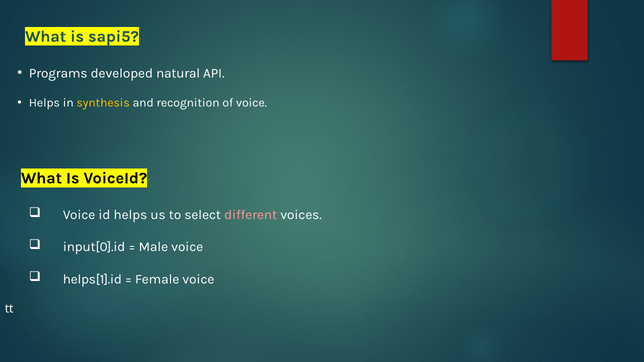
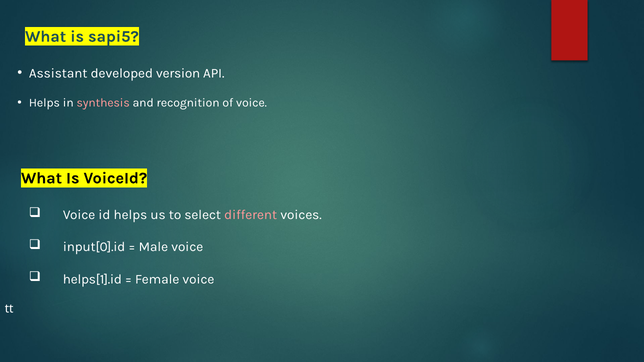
Programs: Programs -> Assistant
natural: natural -> version
synthesis colour: yellow -> pink
